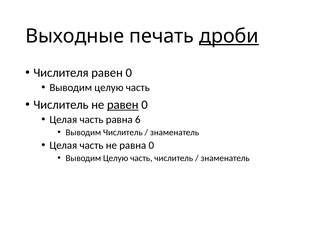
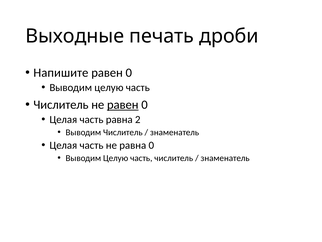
дроби underline: present -> none
Числителя: Числителя -> Напишите
6: 6 -> 2
